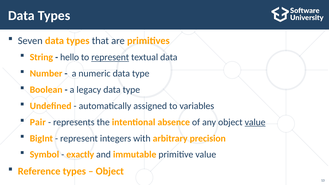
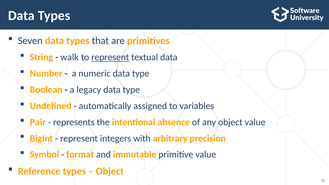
hello: hello -> walk
value at (255, 122) underline: present -> none
exactly: exactly -> format
